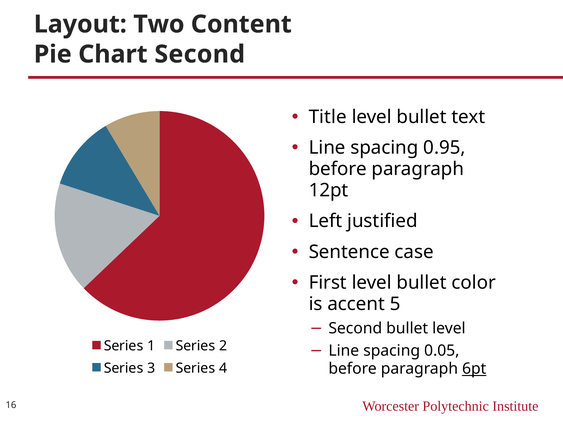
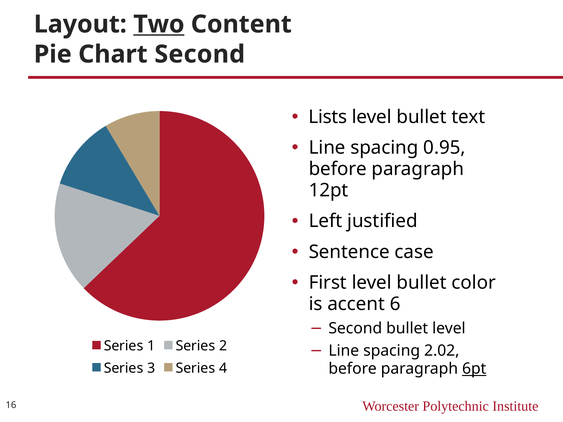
Two underline: none -> present
Title: Title -> Lists
5: 5 -> 6
0.05: 0.05 -> 2.02
